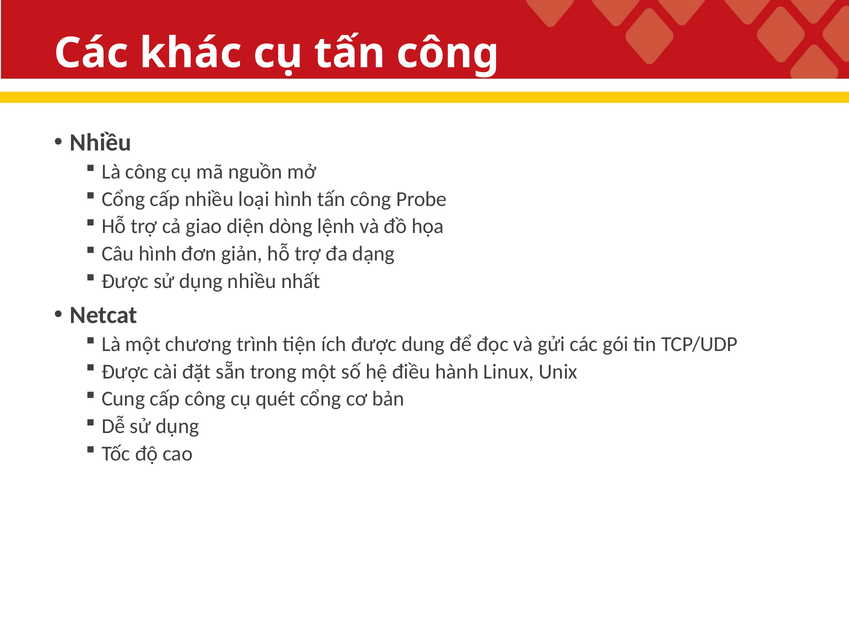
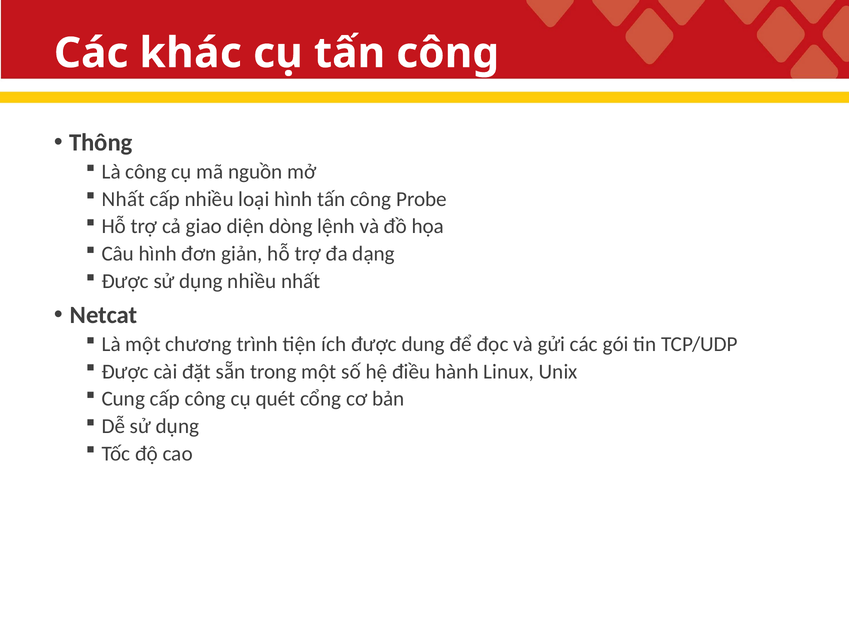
Nhiều at (101, 142): Nhiều -> Thông
Cổng at (123, 199): Cổng -> Nhất
